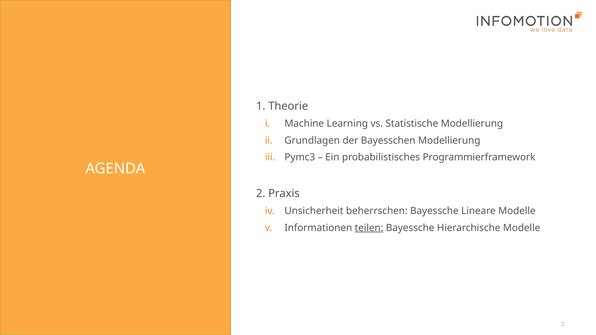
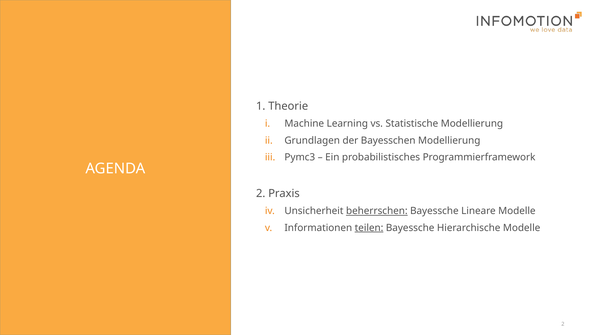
beherrschen underline: none -> present
